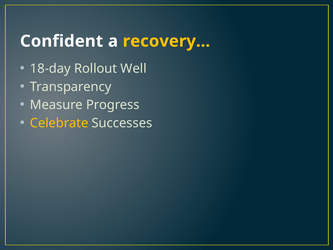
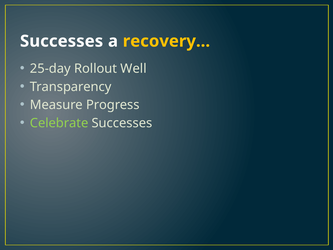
Confident at (62, 41): Confident -> Successes
18-day: 18-day -> 25-day
Celebrate colour: yellow -> light green
